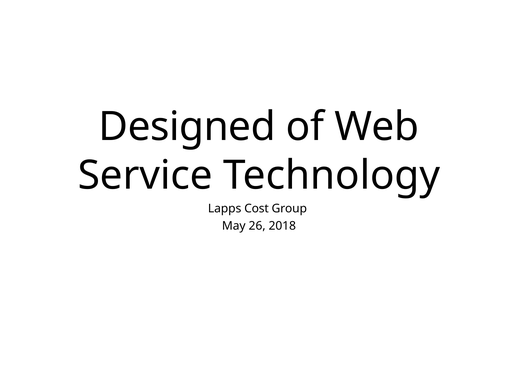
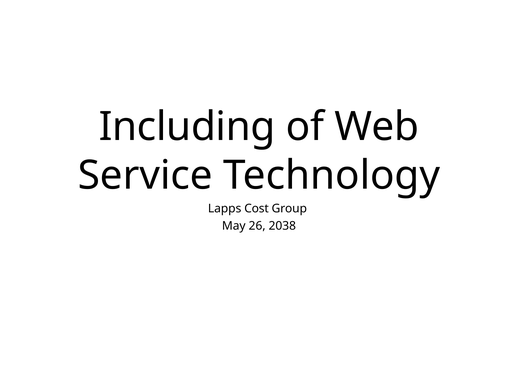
Designed: Designed -> Including
2018: 2018 -> 2038
